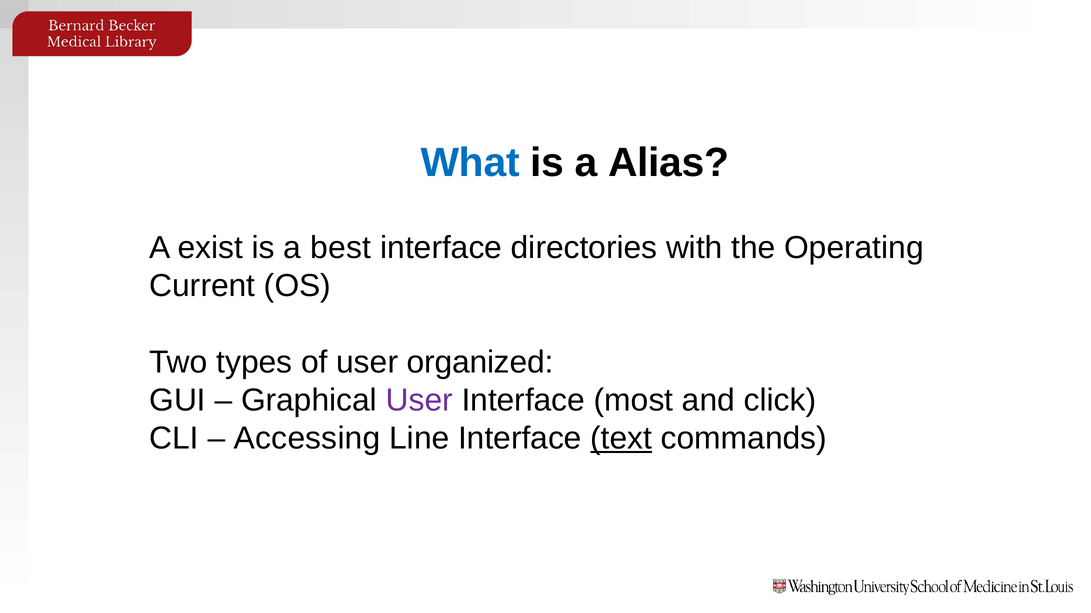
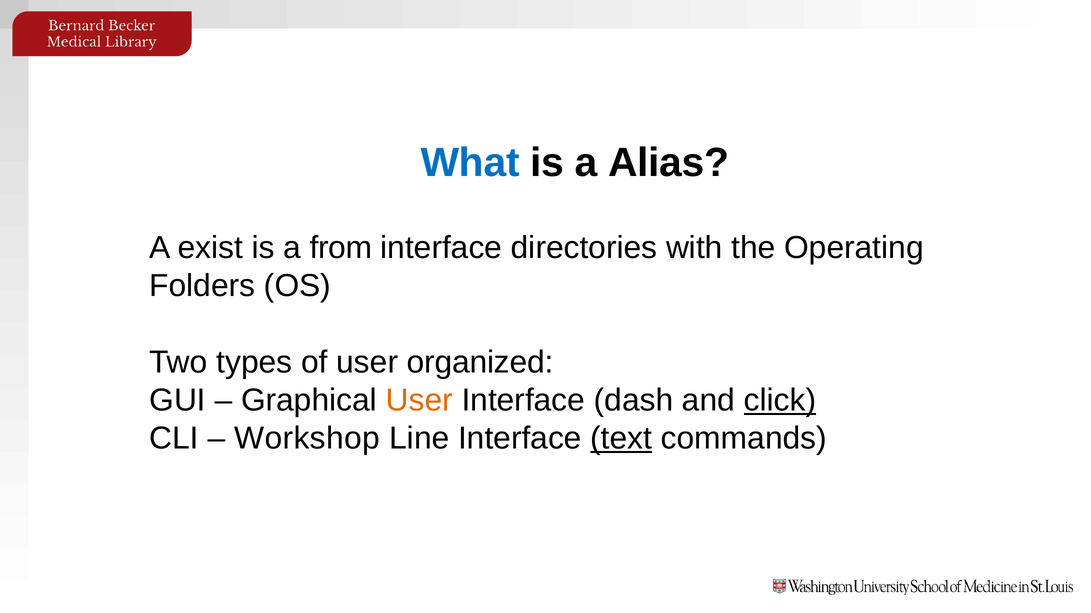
best: best -> from
Current: Current -> Folders
User at (419, 401) colour: purple -> orange
most: most -> dash
click underline: none -> present
Accessing: Accessing -> Workshop
